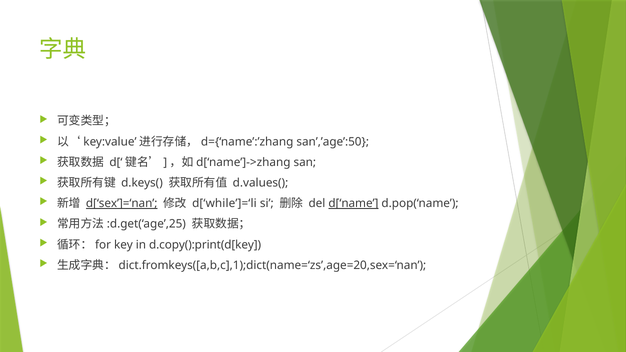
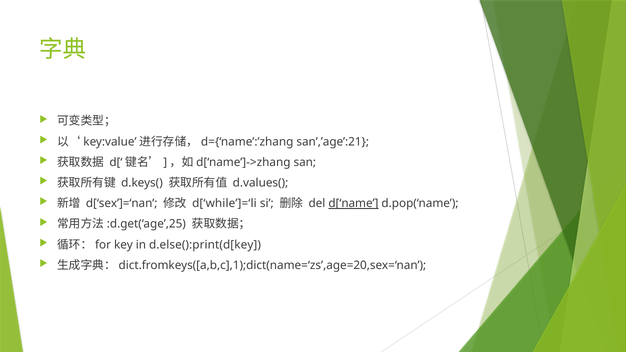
san’,’age’:50: san’,’age’:50 -> san’,’age’:21
d[‘sex’]=‘nan underline: present -> none
d.copy():print(d[key: d.copy():print(d[key -> d.else():print(d[key
